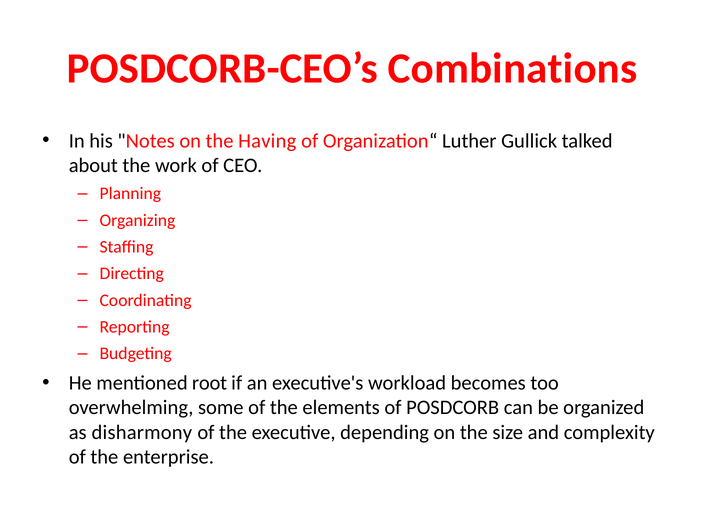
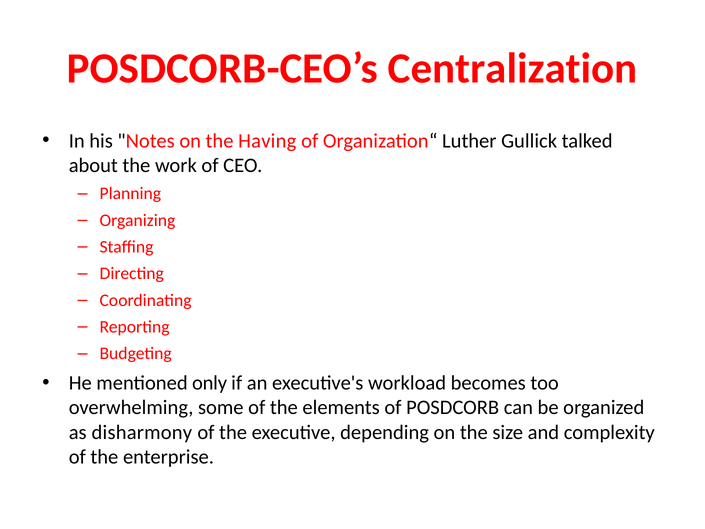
Combinations: Combinations -> Centralization
root: root -> only
